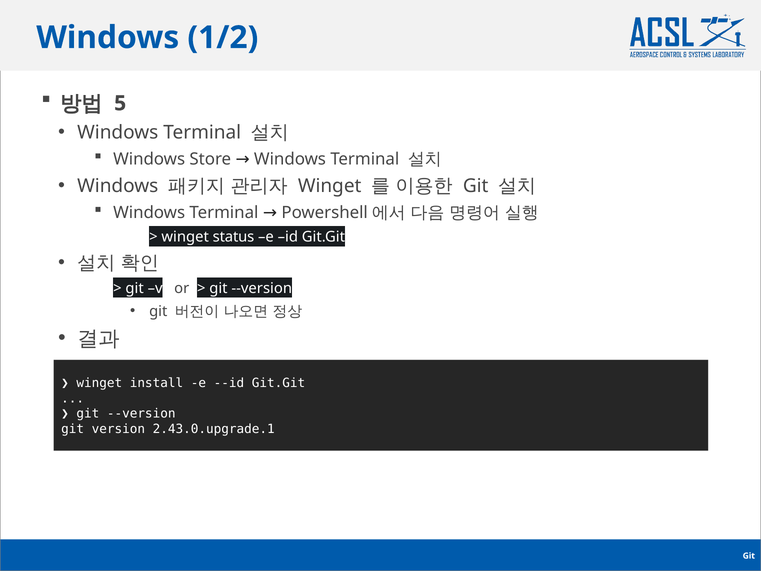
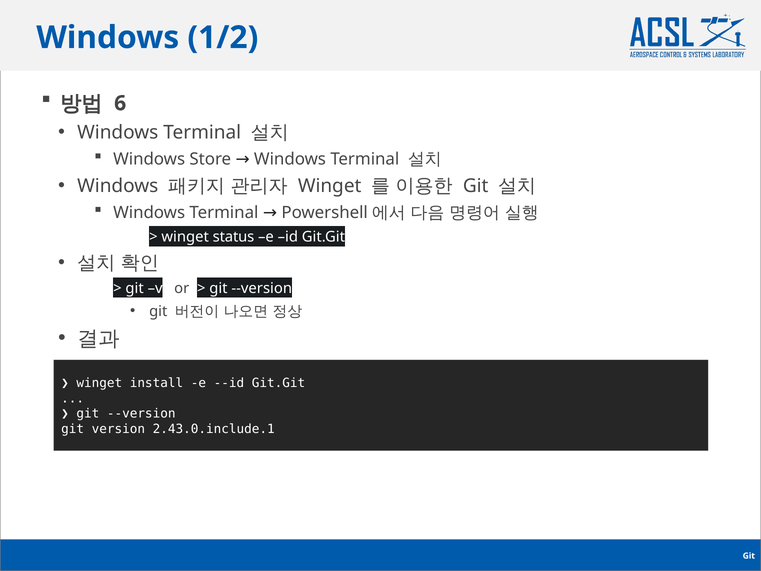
5: 5 -> 6
2.43.0.upgrade.1: 2.43.0.upgrade.1 -> 2.43.0.include.1
